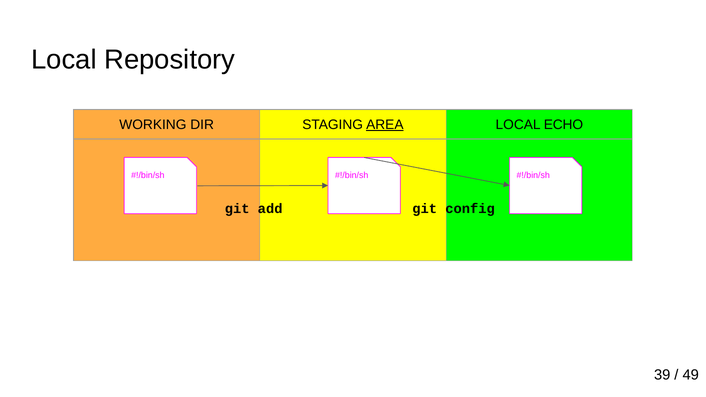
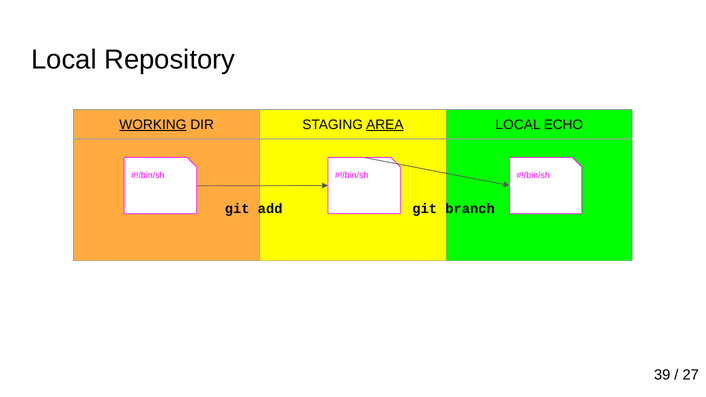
WORKING underline: none -> present
config: config -> branch
49: 49 -> 27
